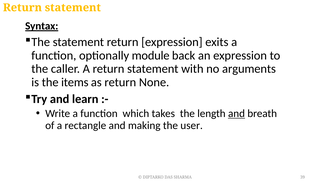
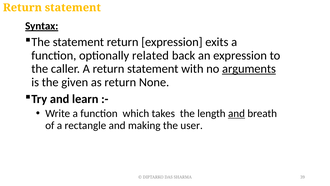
module: module -> related
arguments underline: none -> present
items: items -> given
